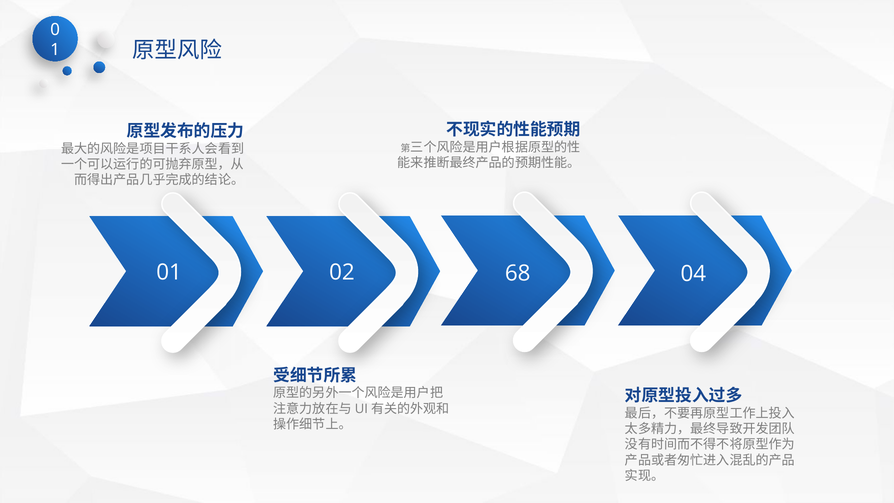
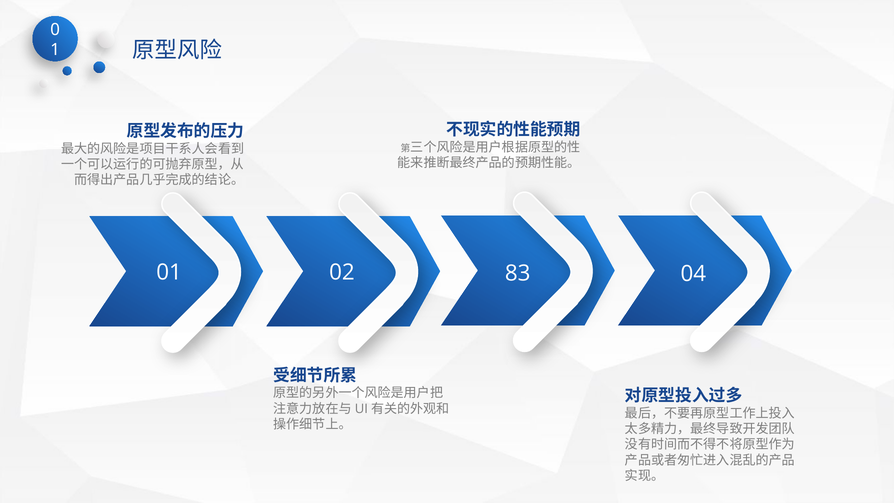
68: 68 -> 83
